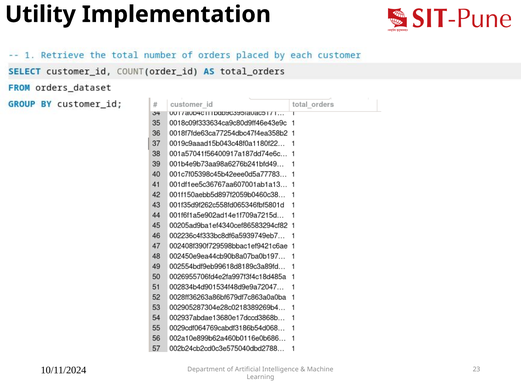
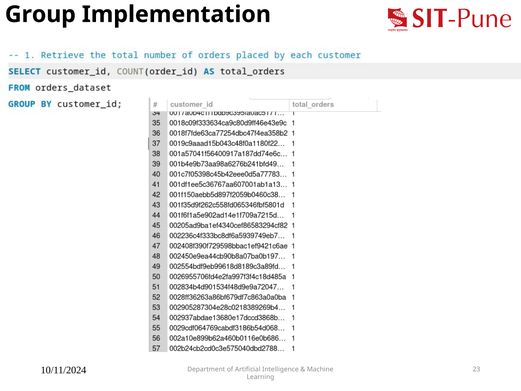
Utility: Utility -> Group
